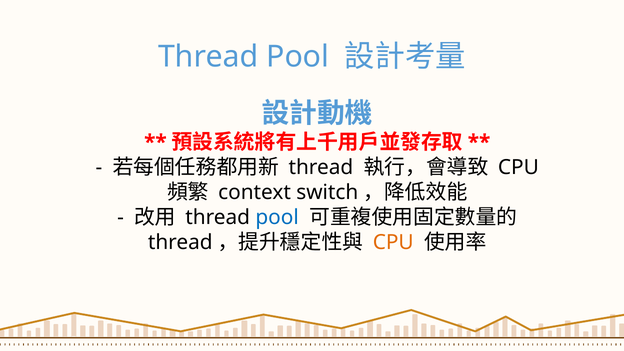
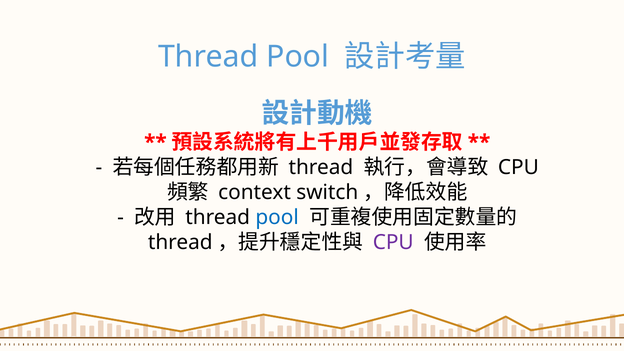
CPU at (393, 242) colour: orange -> purple
